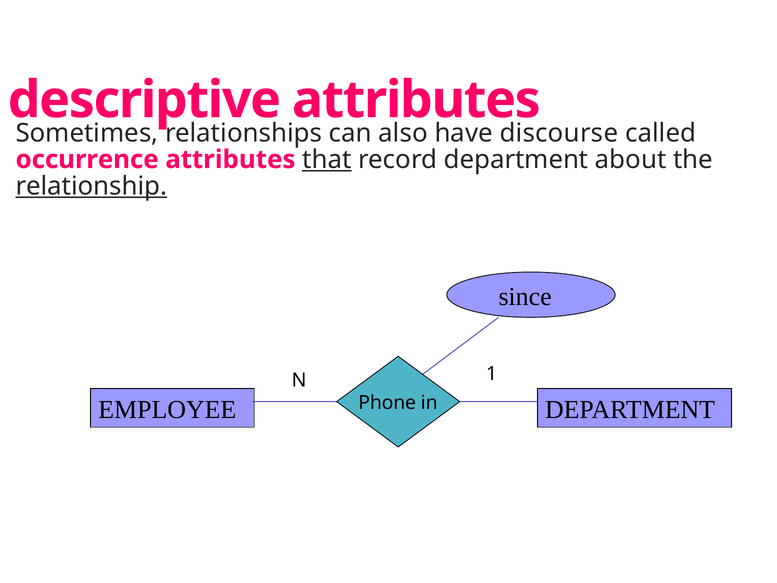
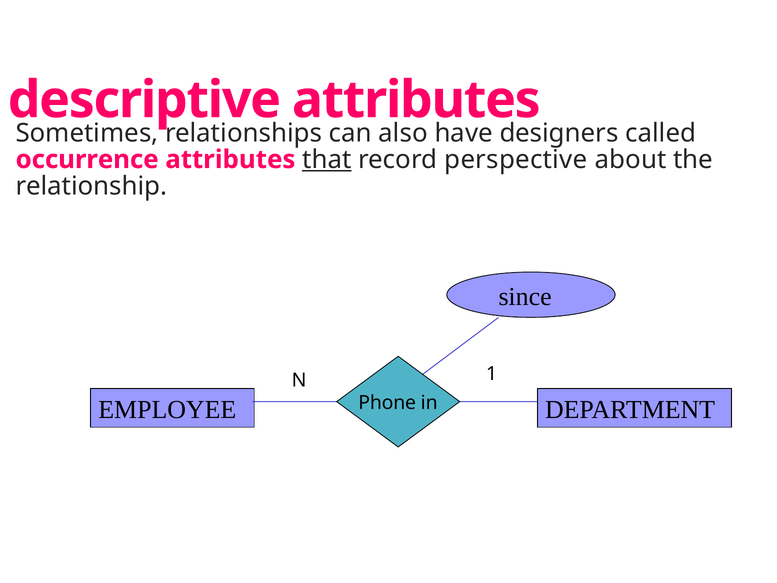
discourse: discourse -> designers
record department: department -> perspective
relationship underline: present -> none
